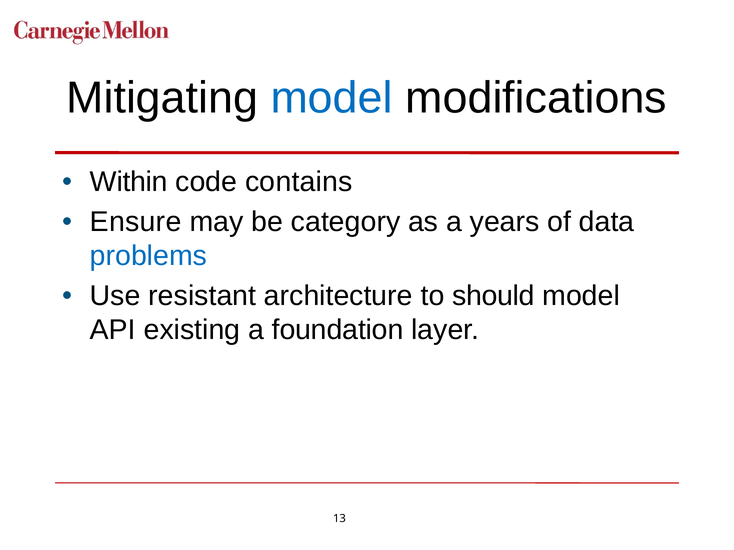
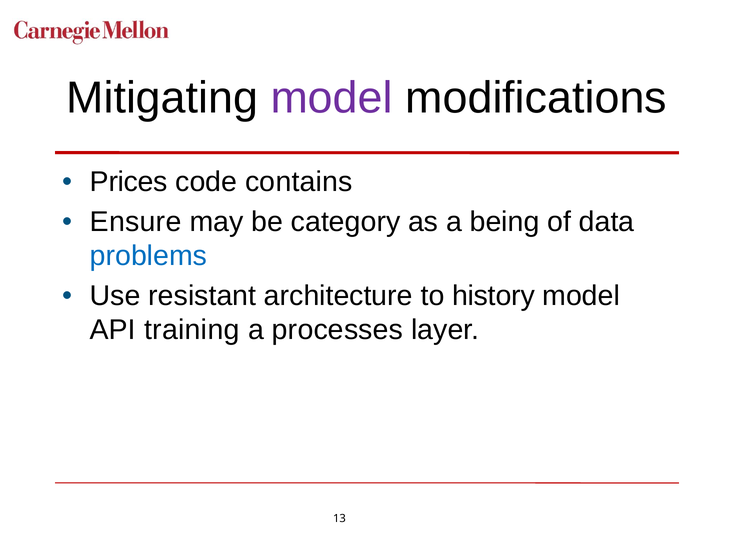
model at (332, 98) colour: blue -> purple
Within: Within -> Prices
years: years -> being
should: should -> history
existing: existing -> training
foundation: foundation -> processes
